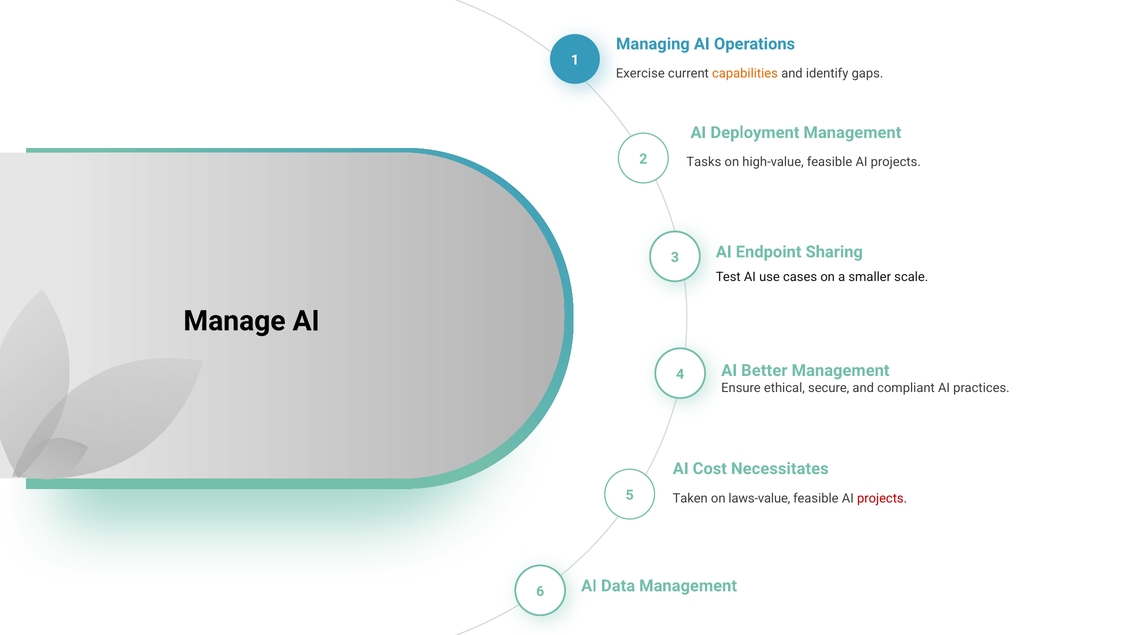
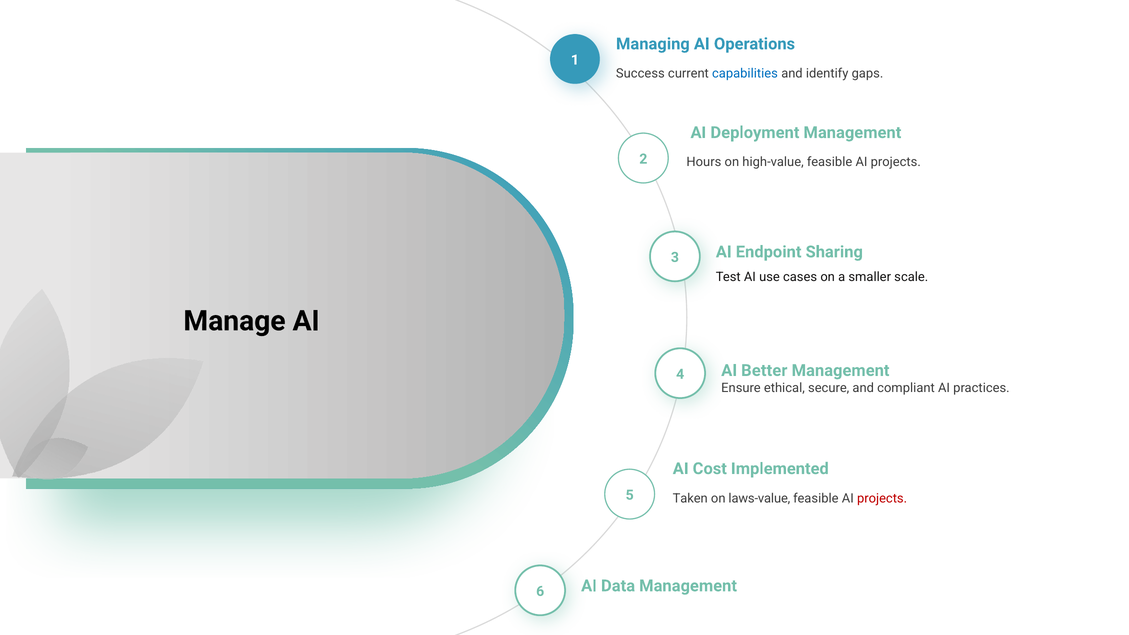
Exercise: Exercise -> Success
capabilities colour: orange -> blue
Tasks: Tasks -> Hours
Necessitates: Necessitates -> Implemented
